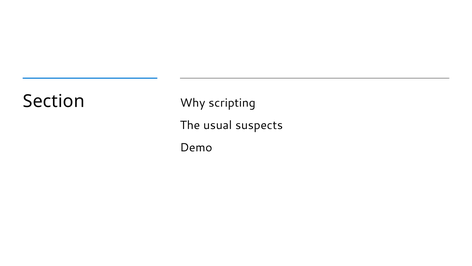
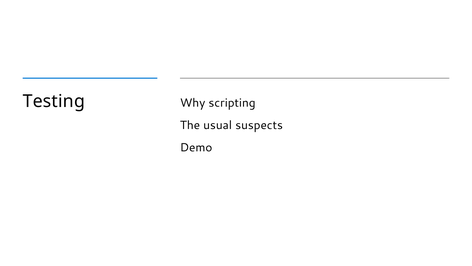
Section: Section -> Testing
